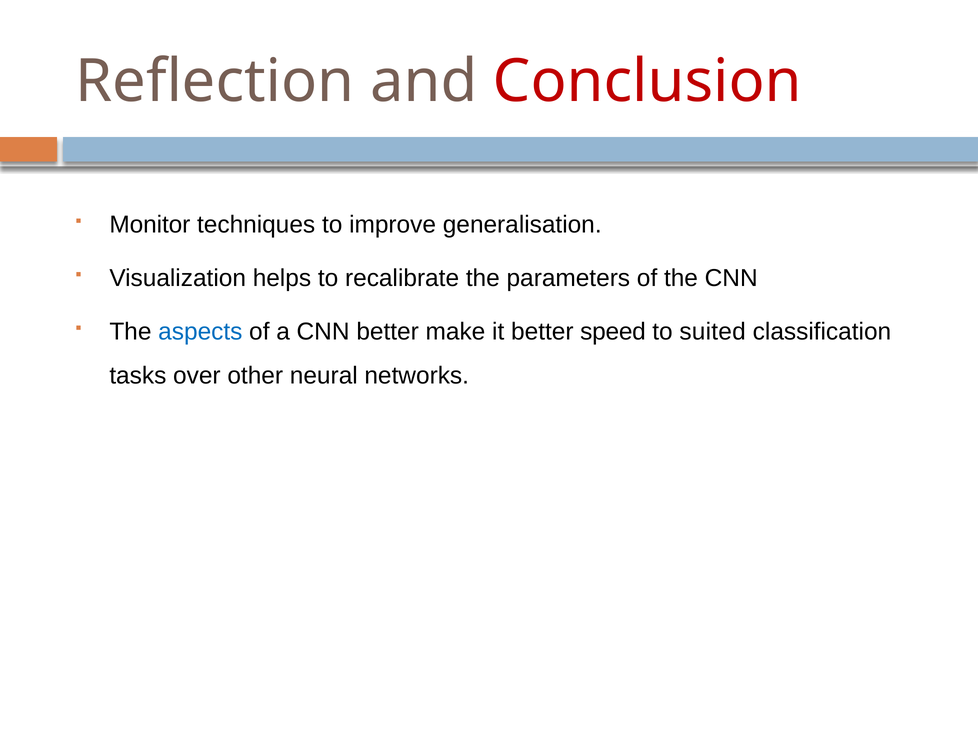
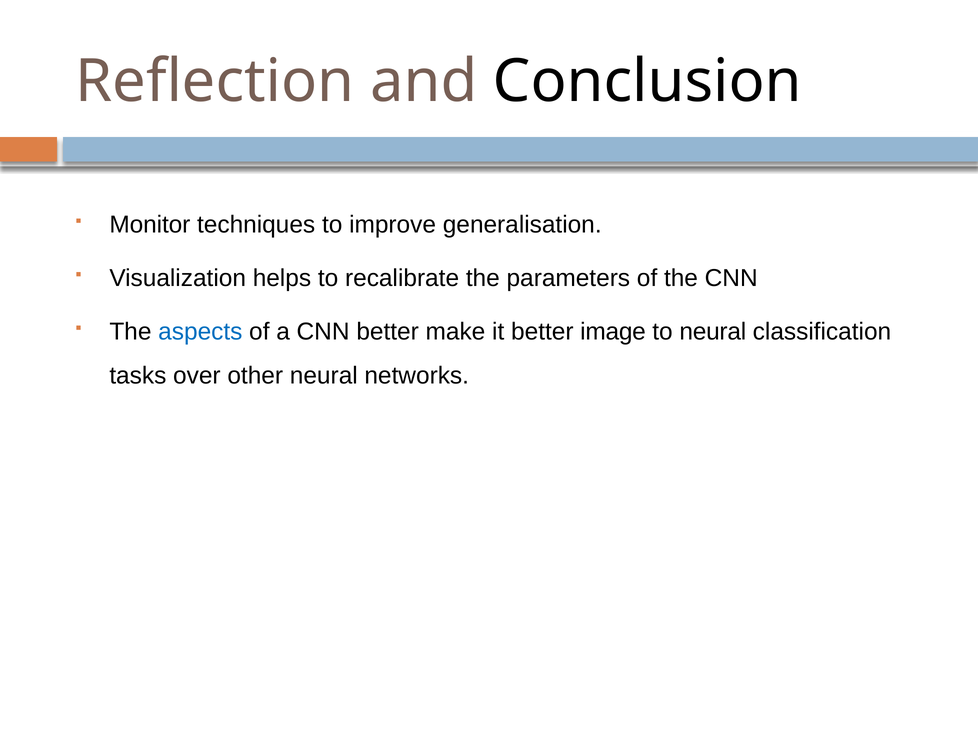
Conclusion colour: red -> black
speed: speed -> image
to suited: suited -> neural
